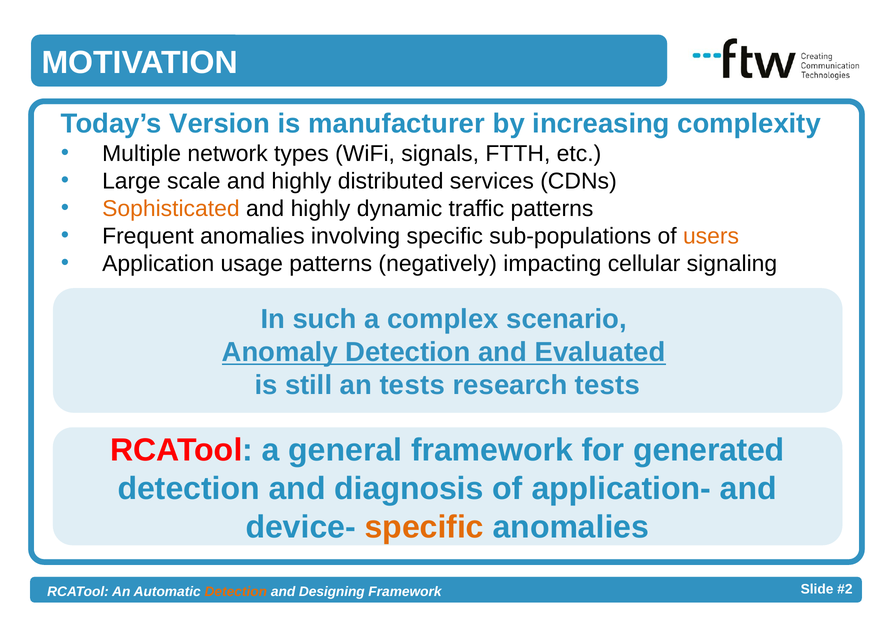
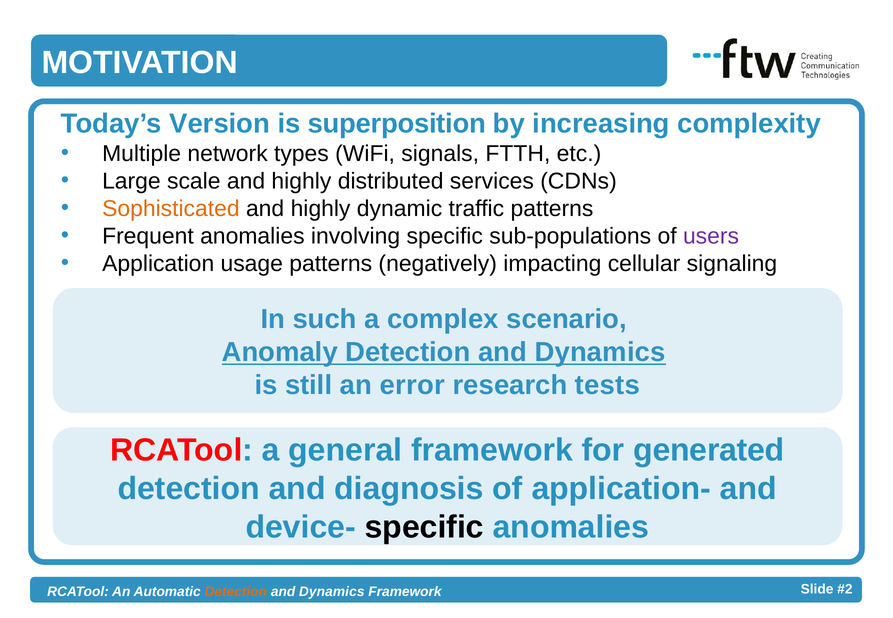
manufacturer: manufacturer -> superposition
users colour: orange -> purple
Anomaly Detection and Evaluated: Evaluated -> Dynamics
an tests: tests -> error
specific at (424, 527) colour: orange -> black
Designing at (332, 592): Designing -> Dynamics
